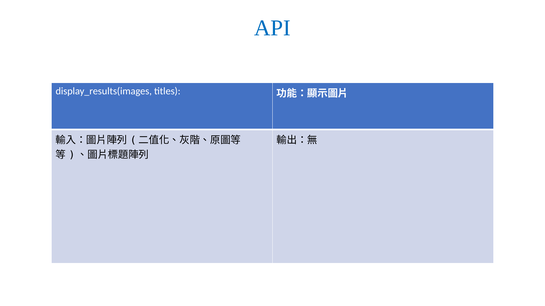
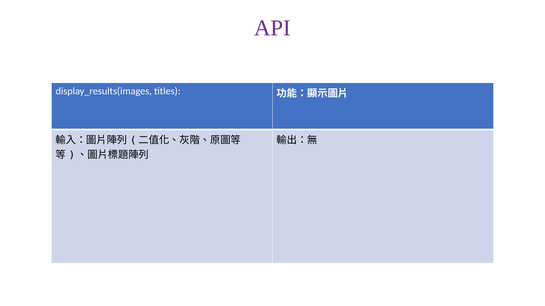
API colour: blue -> purple
